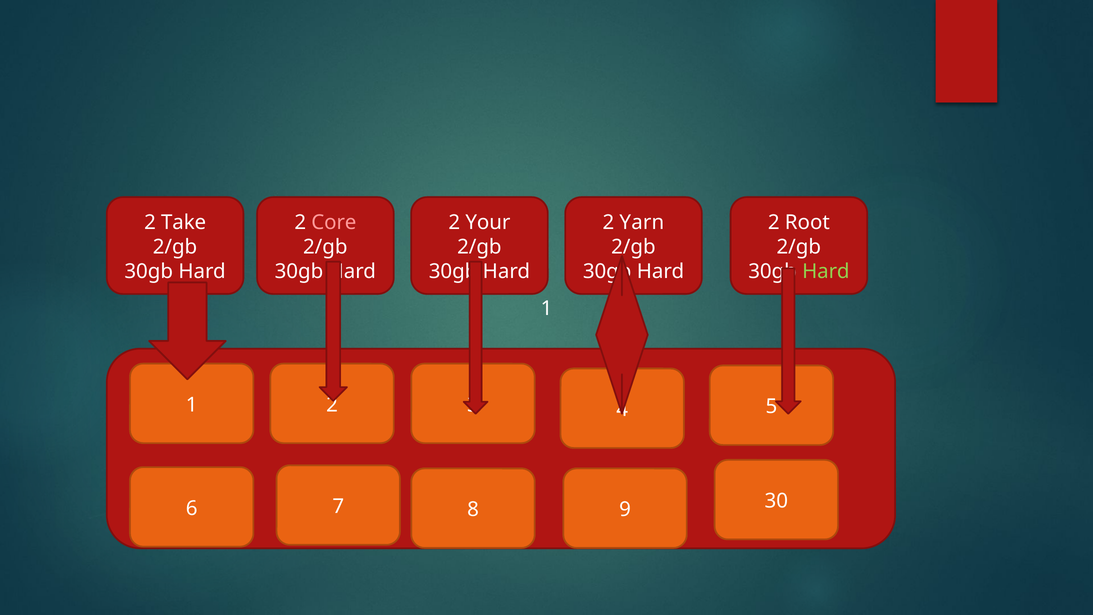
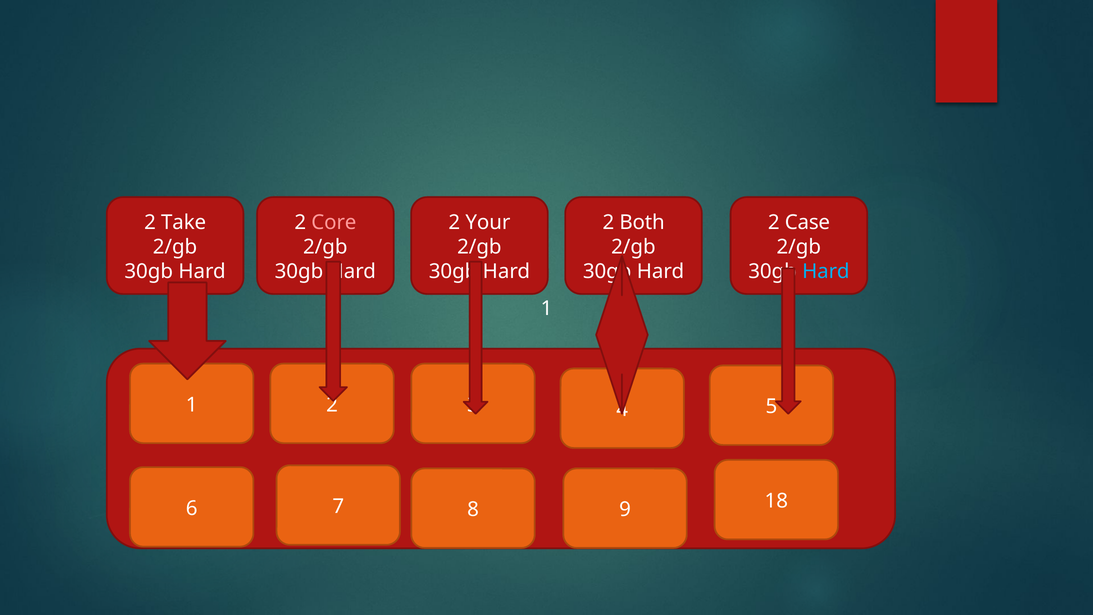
Yarn: Yarn -> Both
Root: Root -> Case
Hard at (826, 271) colour: light green -> light blue
30: 30 -> 18
